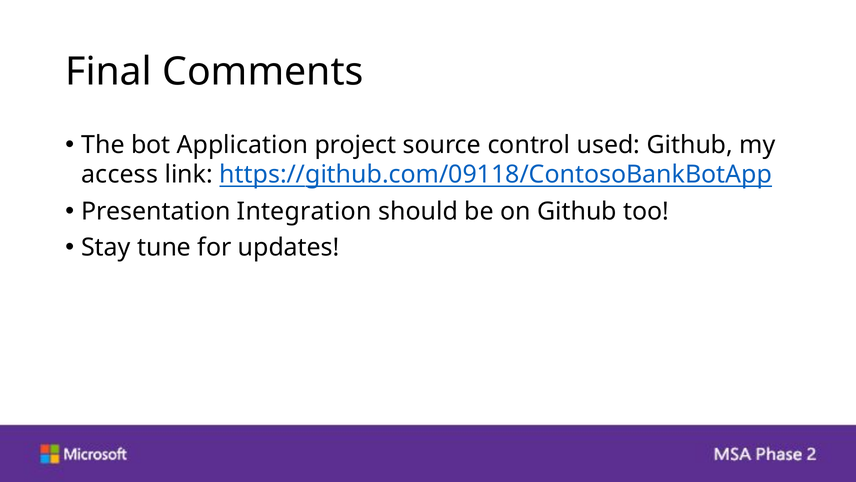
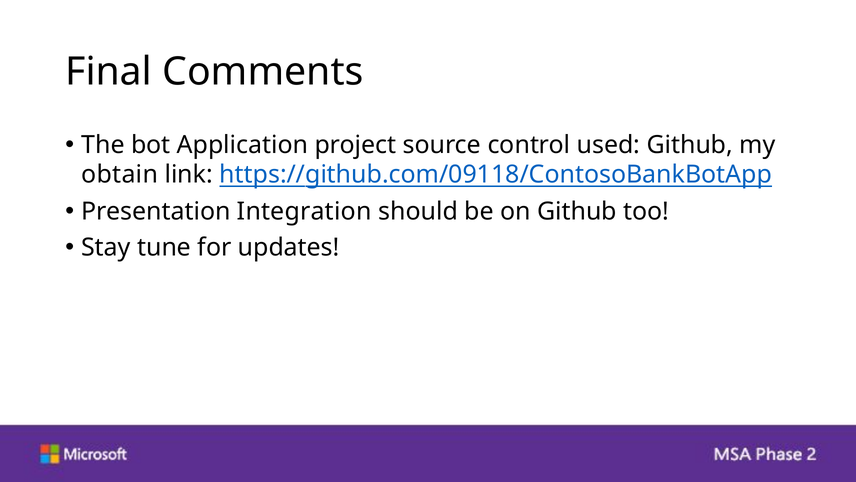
access: access -> obtain
